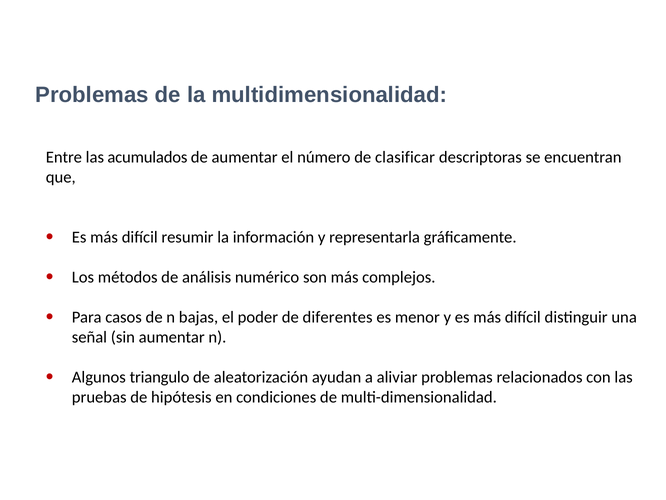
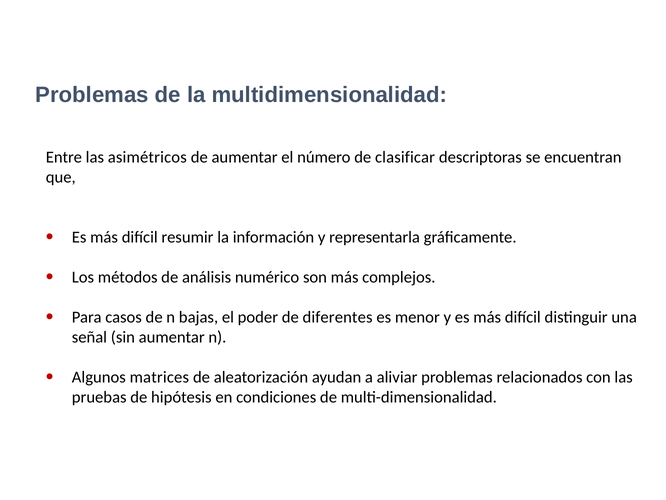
acumulados: acumulados -> asimétricos
triangulo: triangulo -> matrices
